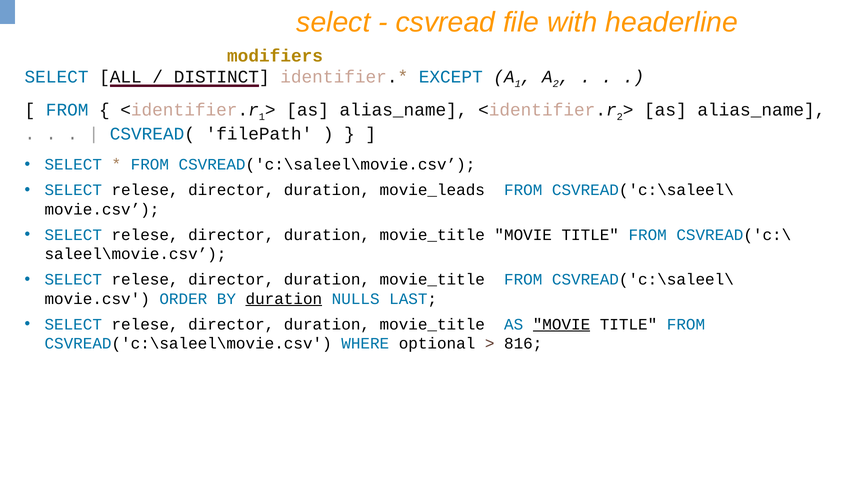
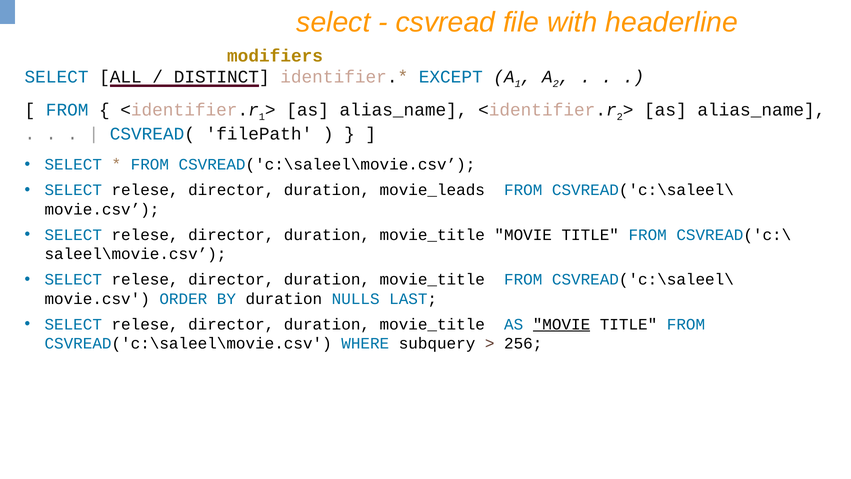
duration at (284, 299) underline: present -> none
optional: optional -> subquery
816: 816 -> 256
